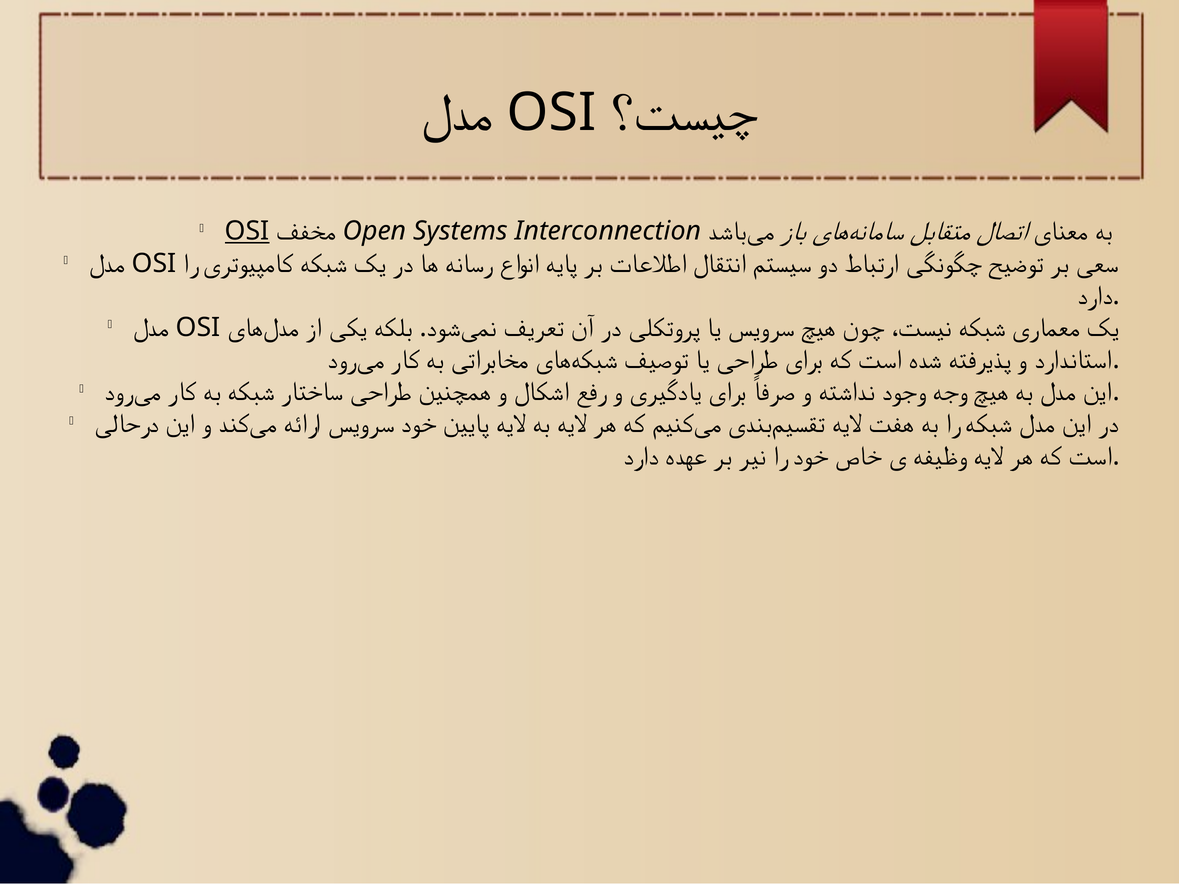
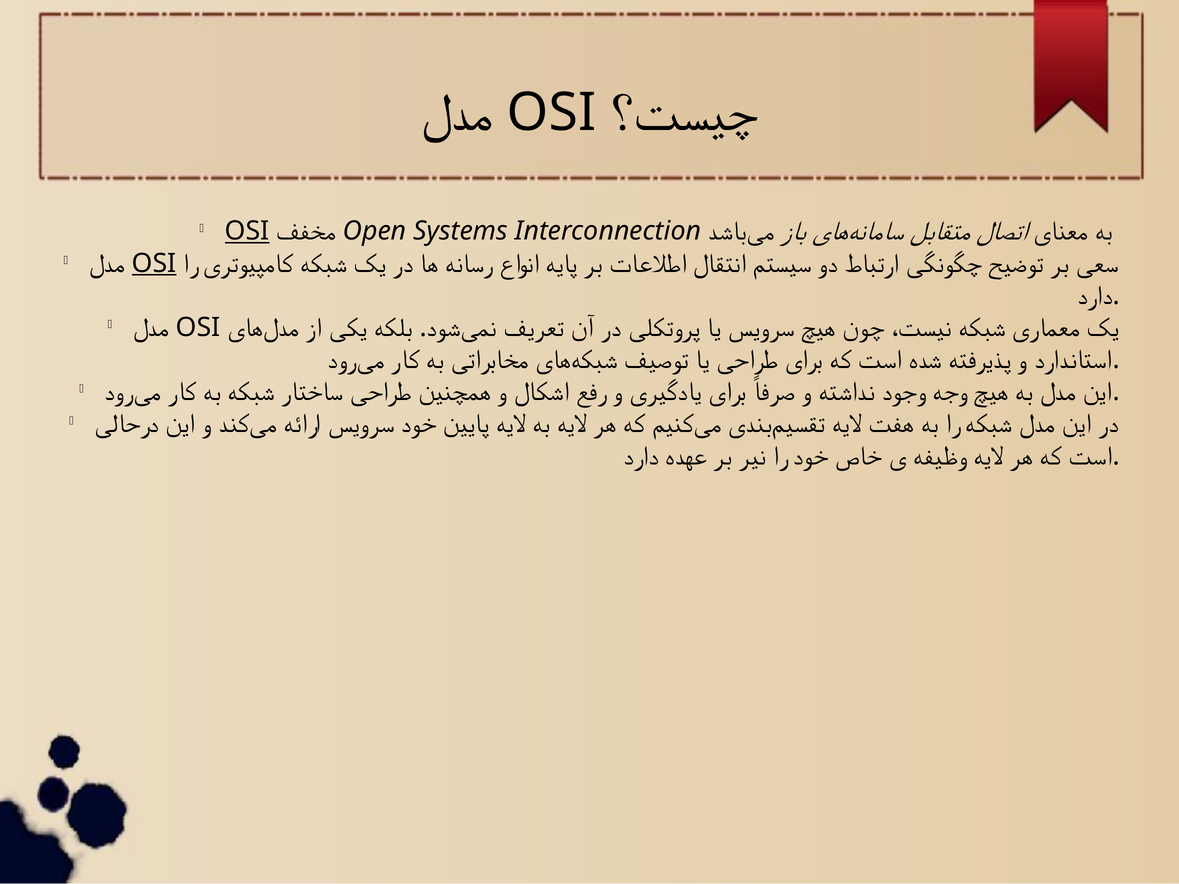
OSI at (154, 263) underline: none -> present
